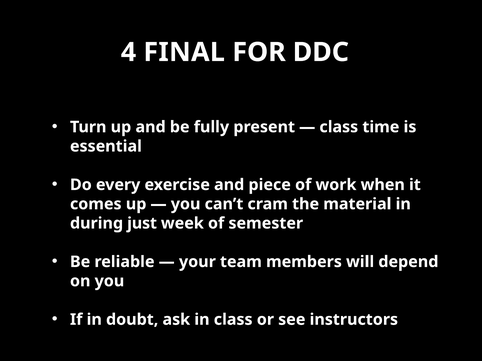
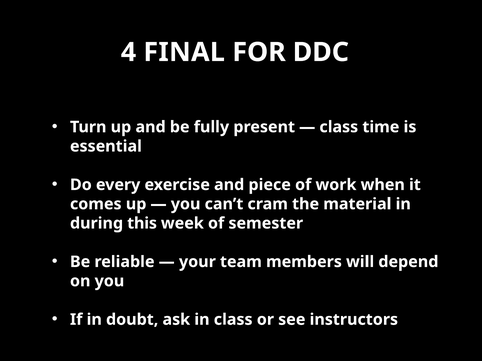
just: just -> this
